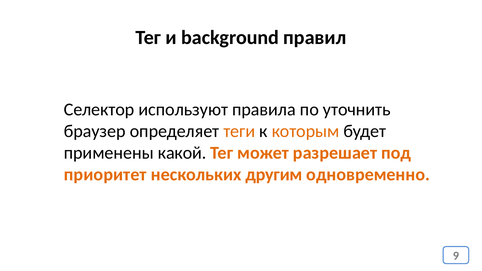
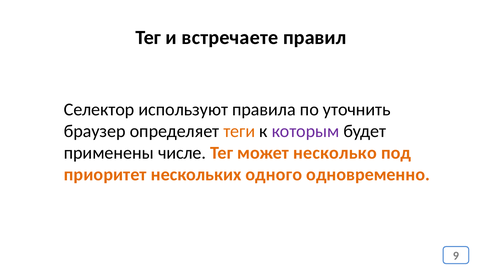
background: background -> встречаете
которым colour: orange -> purple
какой: какой -> числе
разрешает: разрешает -> несколько
другим: другим -> одного
